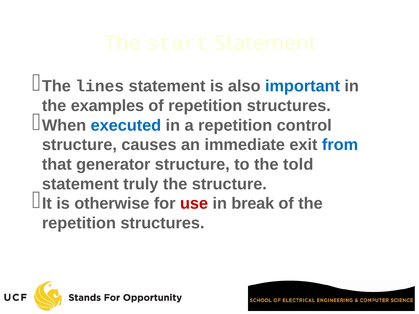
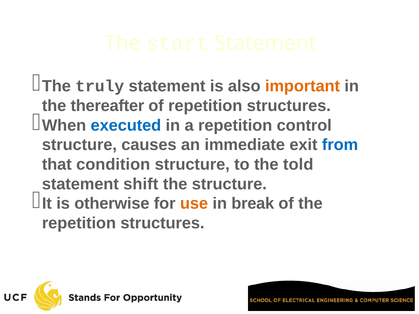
lines: lines -> truly
important colour: blue -> orange
examples: examples -> thereafter
generator: generator -> condition
truly: truly -> shift
use colour: red -> orange
